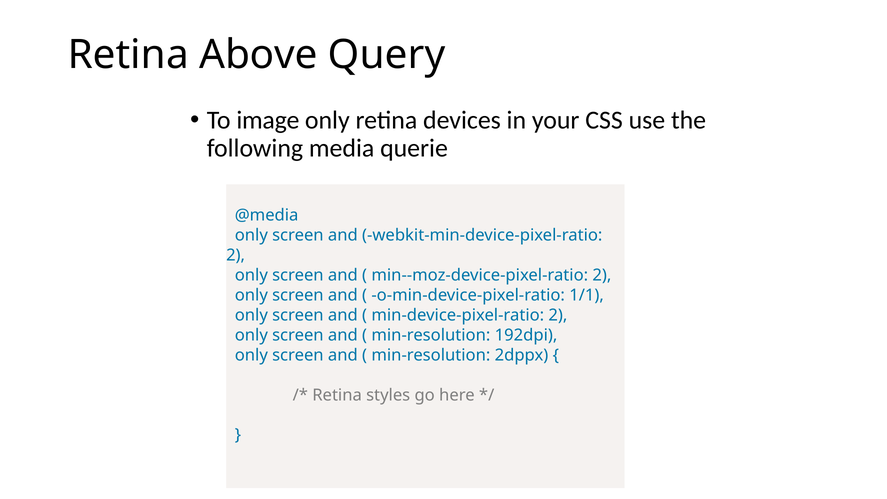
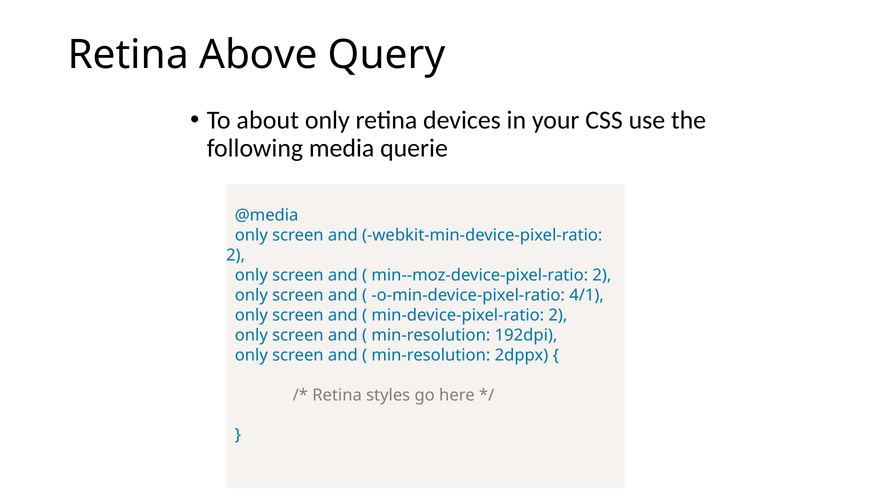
image: image -> about
1/1: 1/1 -> 4/1
